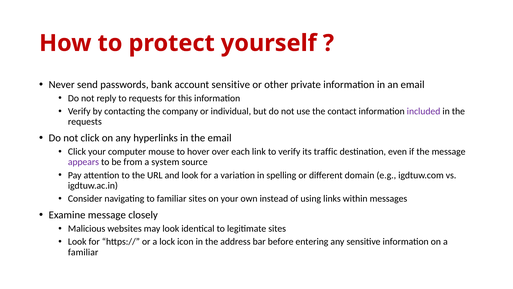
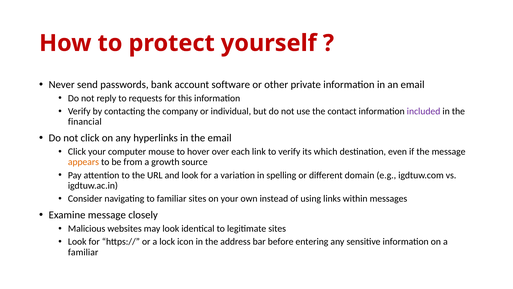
account sensitive: sensitive -> software
requests at (85, 122): requests -> financial
traffic: traffic -> which
appears colour: purple -> orange
system: system -> growth
